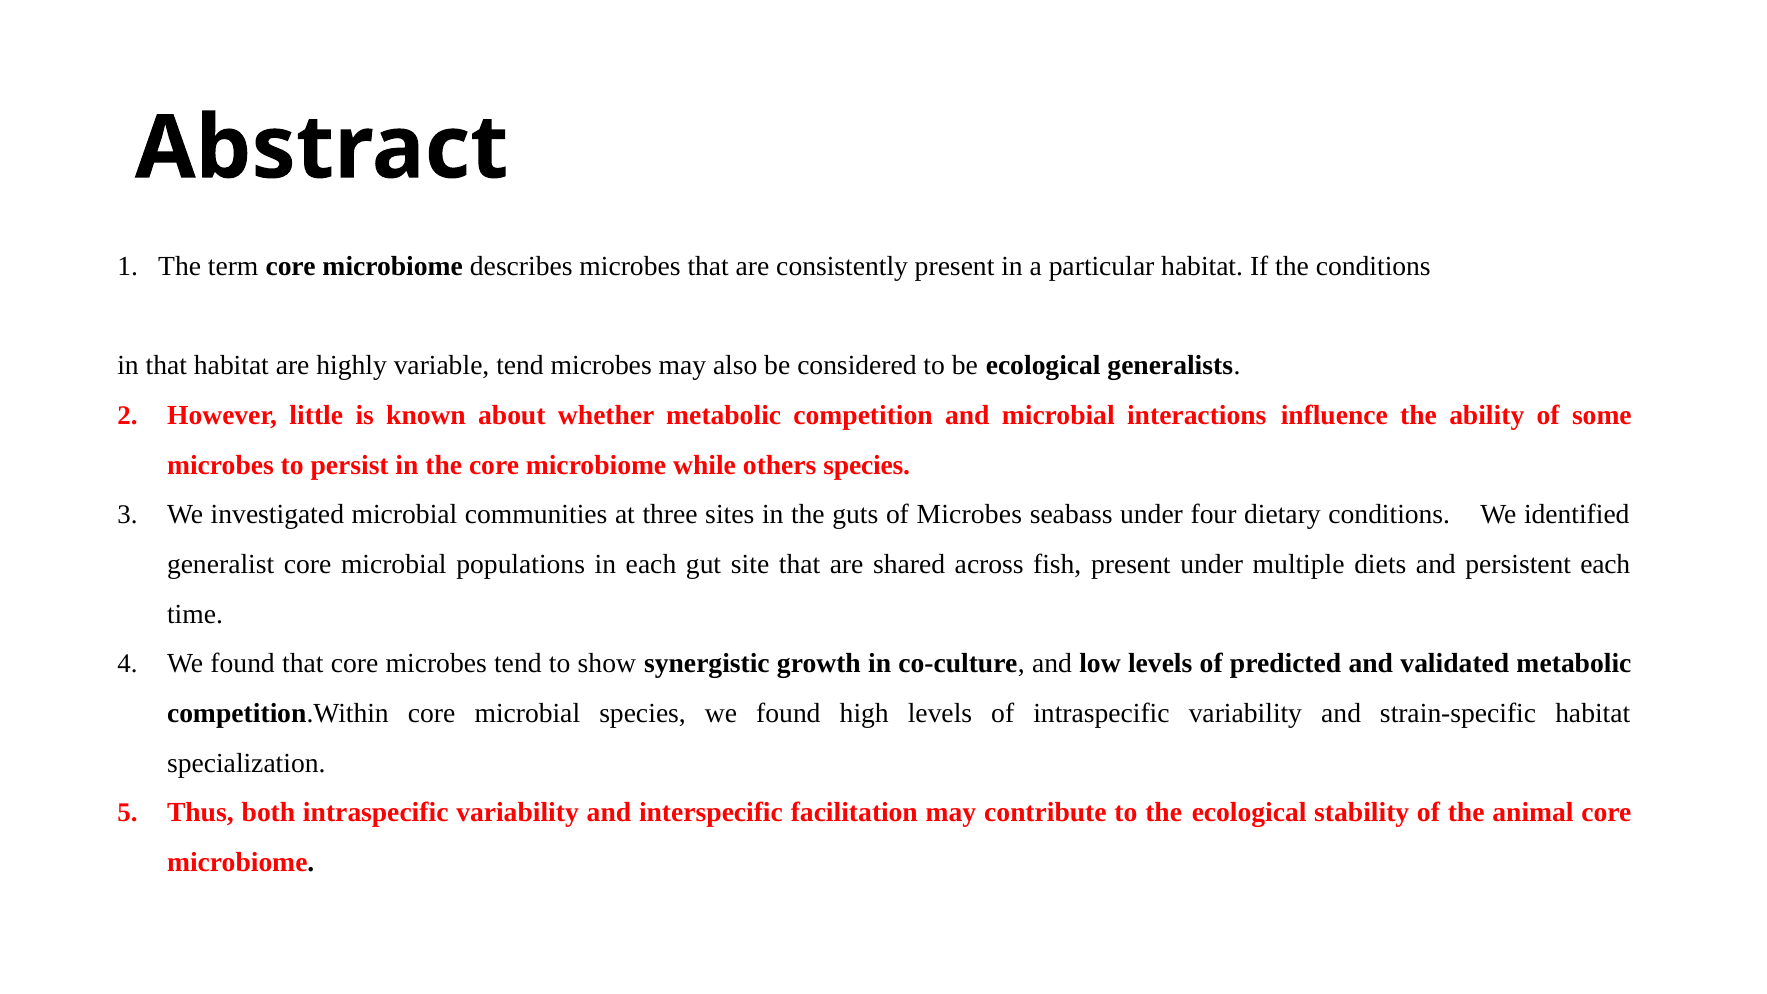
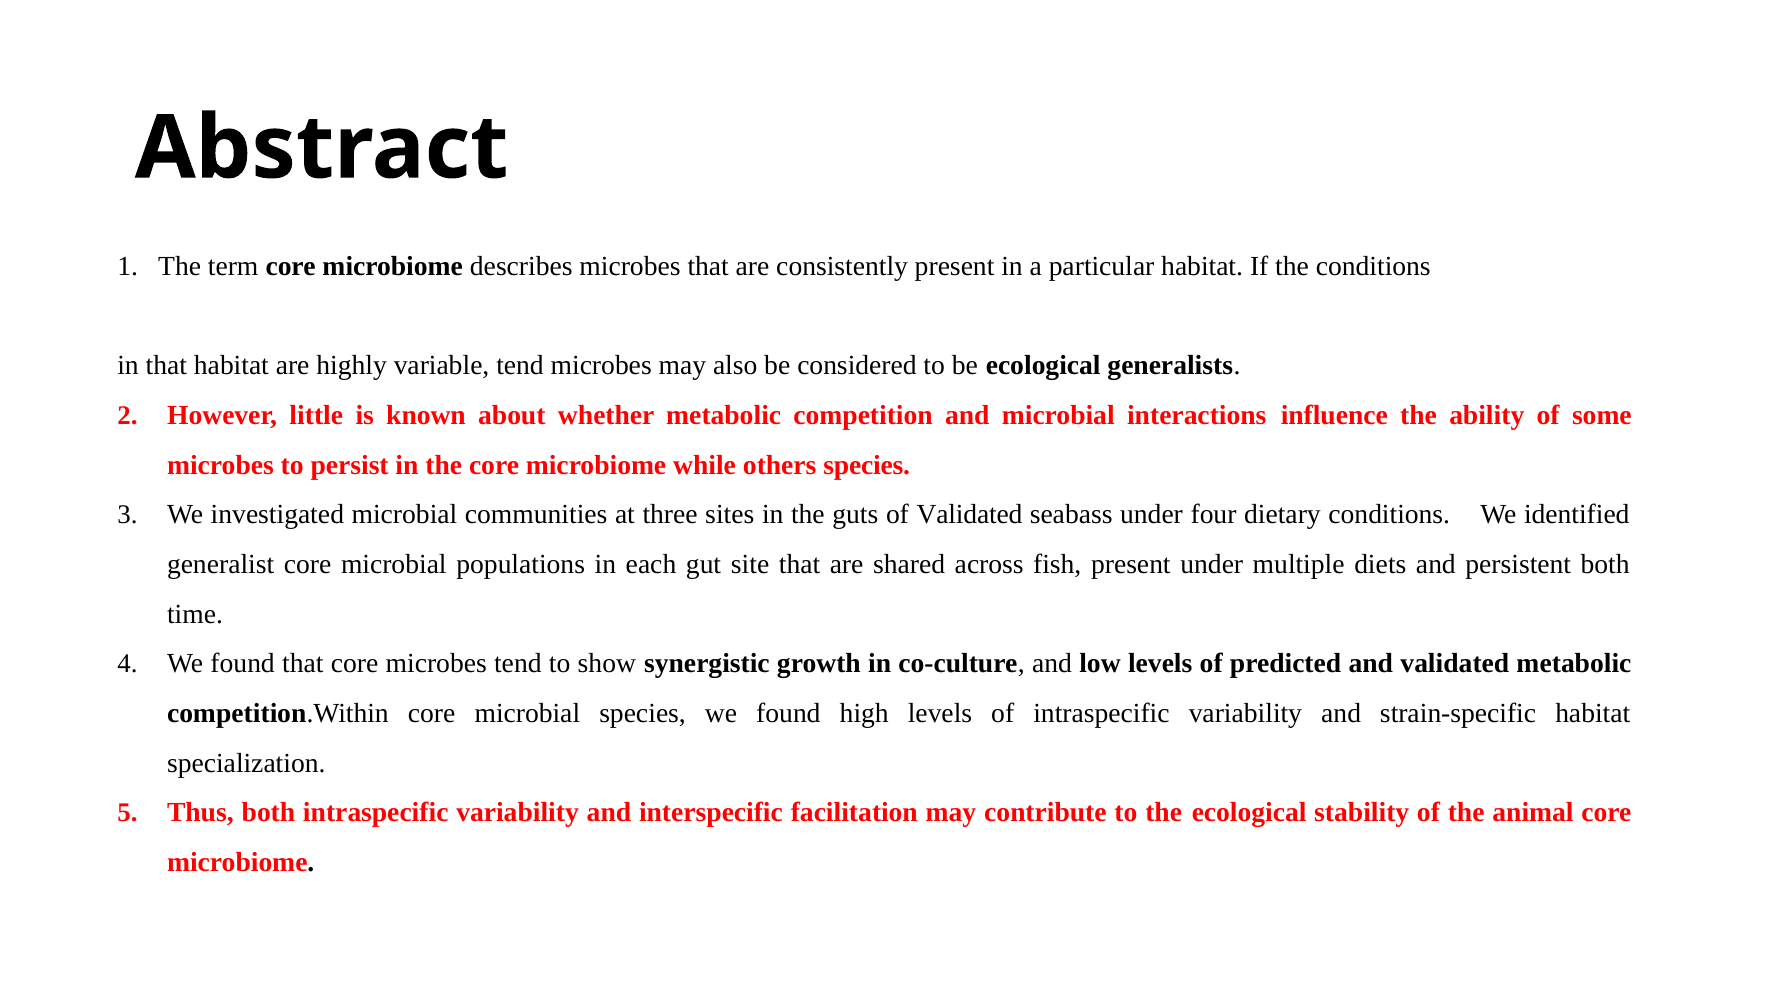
of Microbes: Microbes -> Validated
persistent each: each -> both
